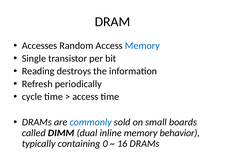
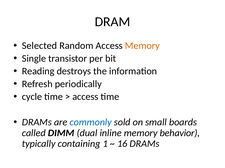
Accesses: Accesses -> Selected
Memory at (142, 46) colour: blue -> orange
0: 0 -> 1
